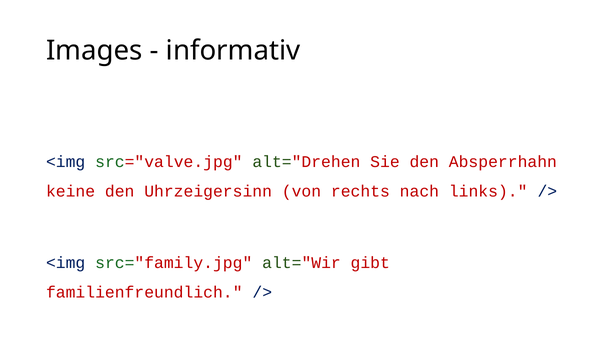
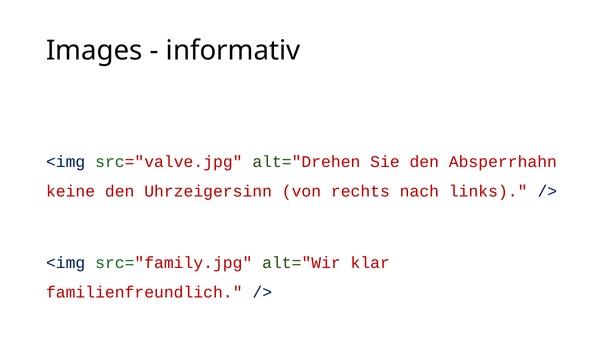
gibt: gibt -> klar
